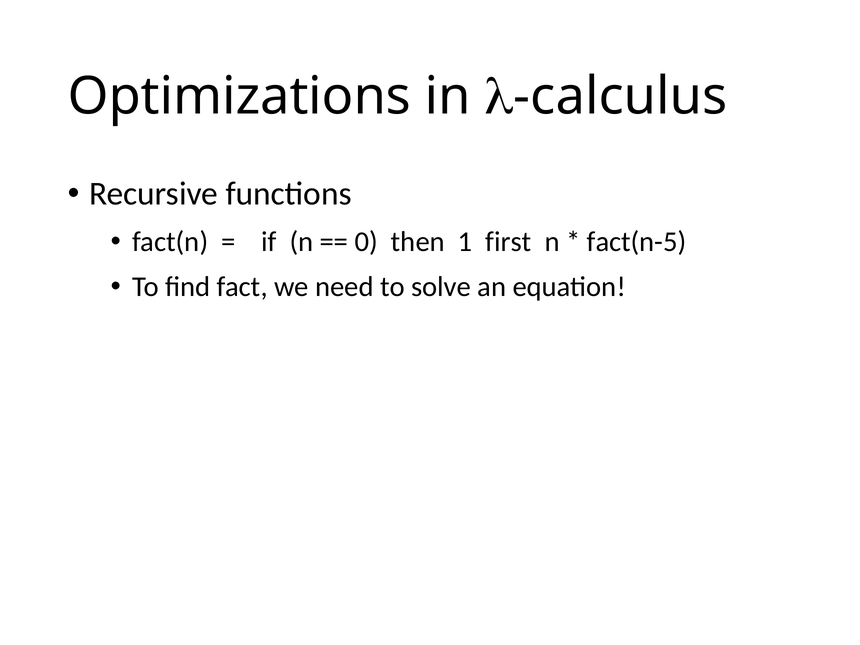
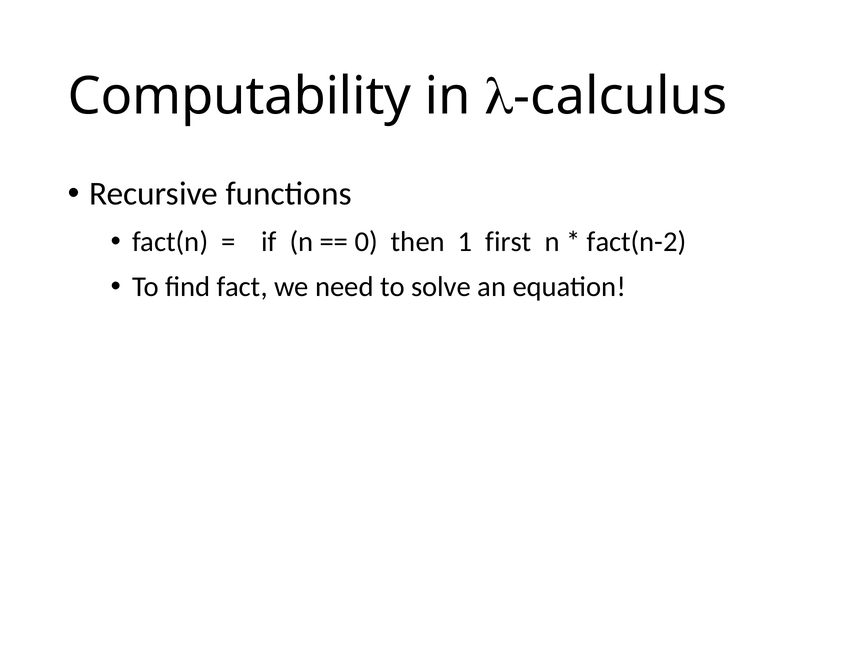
Optimizations: Optimizations -> Computability
fact(n-5: fact(n-5 -> fact(n-2
